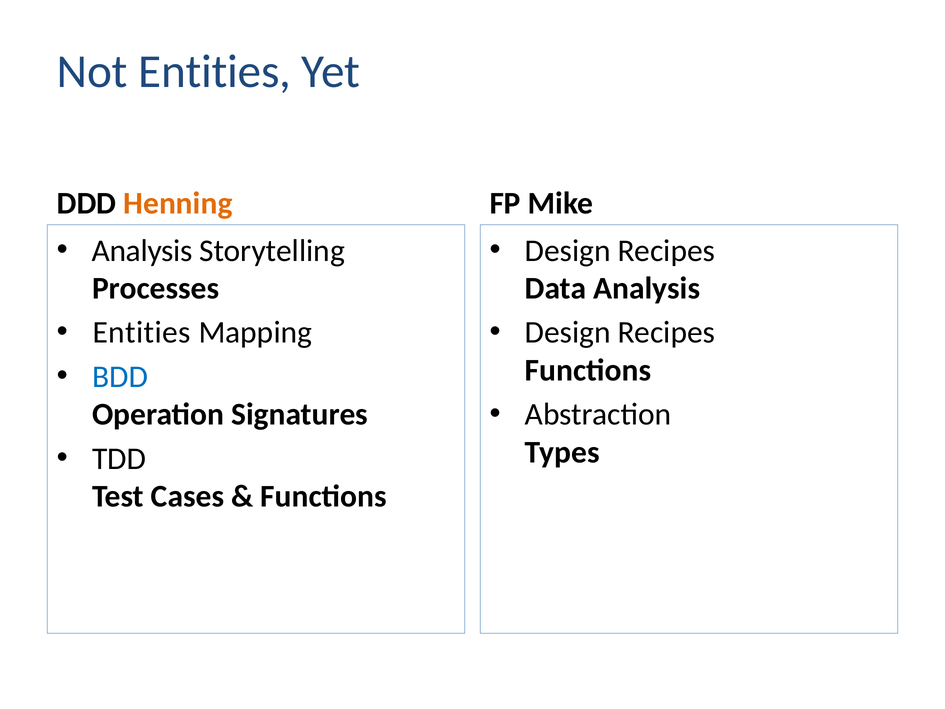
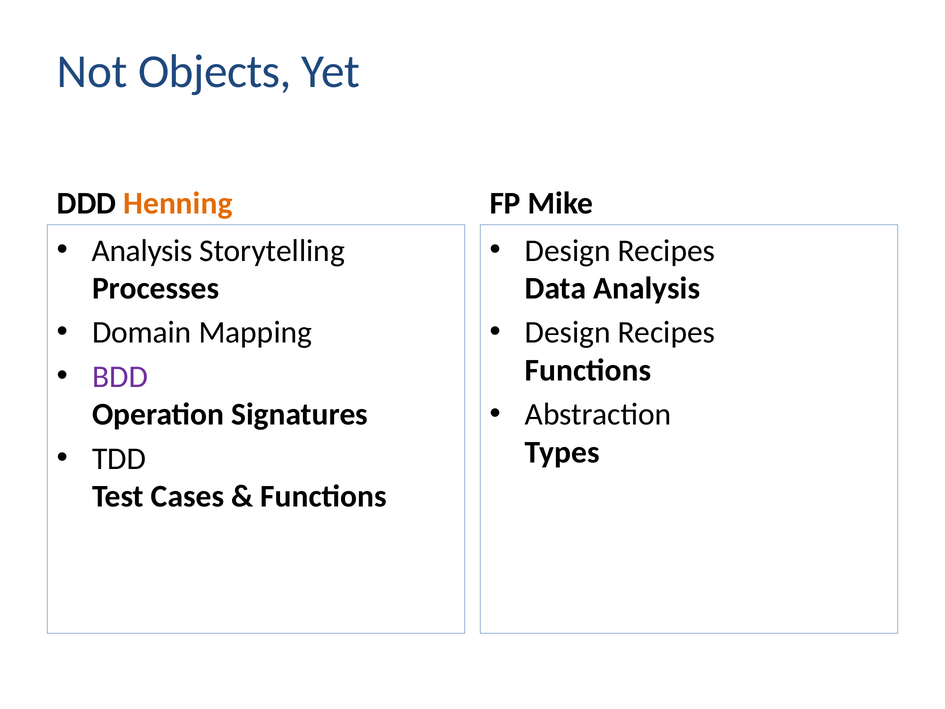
Not Entities: Entities -> Objects
Entities at (142, 332): Entities -> Domain
BDD colour: blue -> purple
